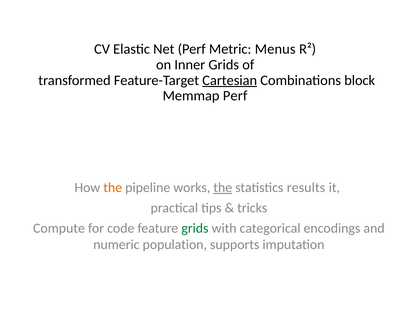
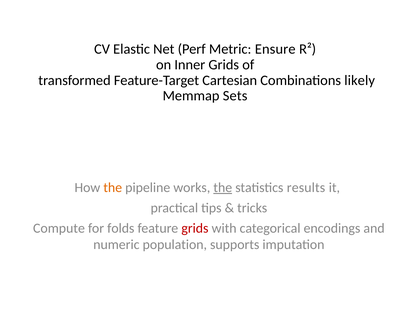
Menus: Menus -> Ensure
Cartesian underline: present -> none
block: block -> likely
Memmap Perf: Perf -> Sets
code: code -> folds
grids at (195, 228) colour: green -> red
